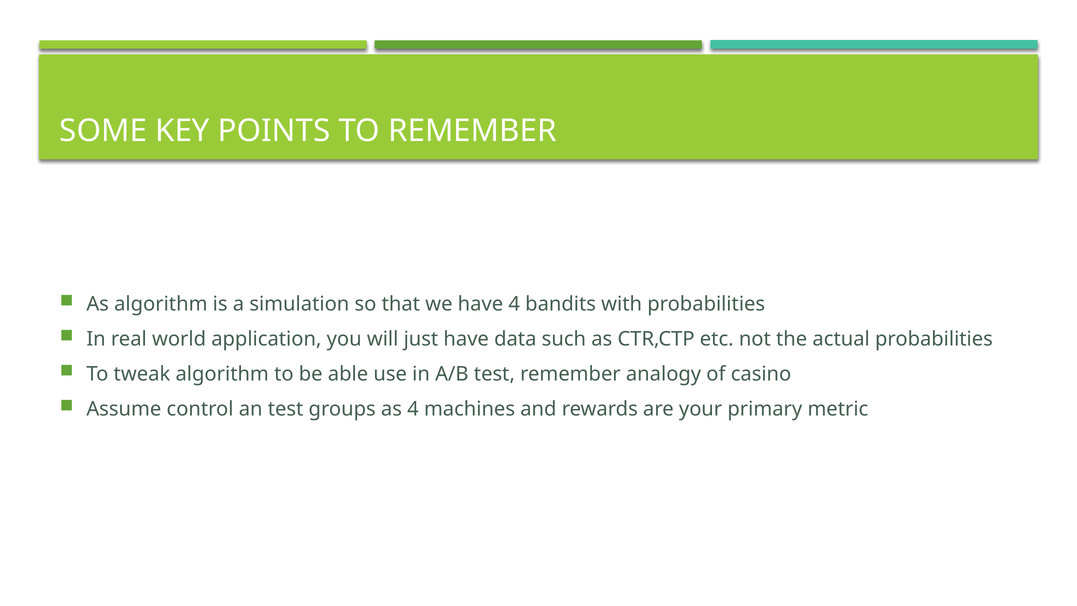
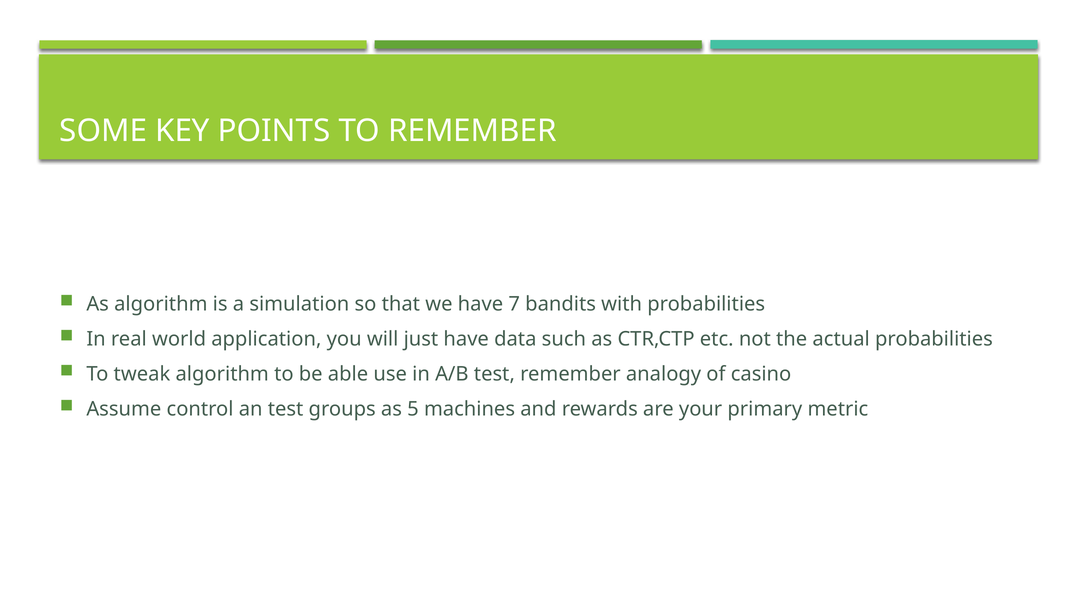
have 4: 4 -> 7
as 4: 4 -> 5
